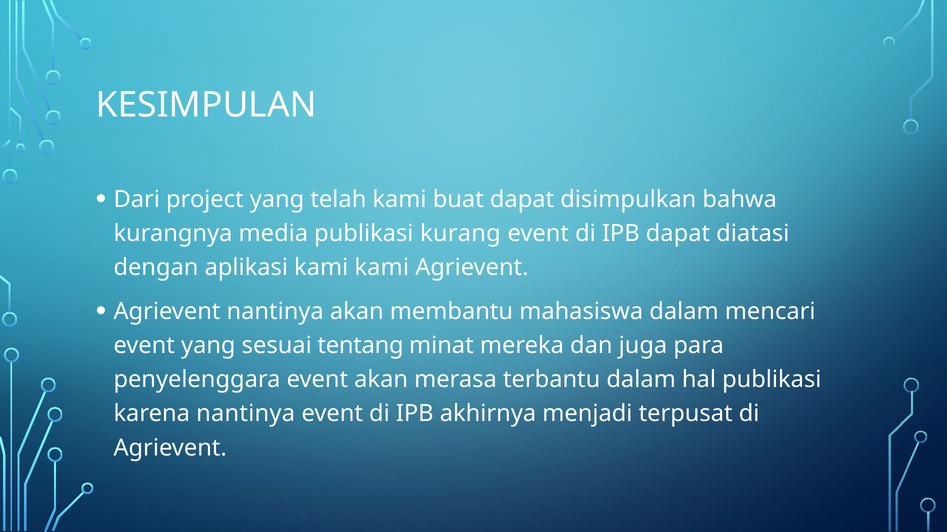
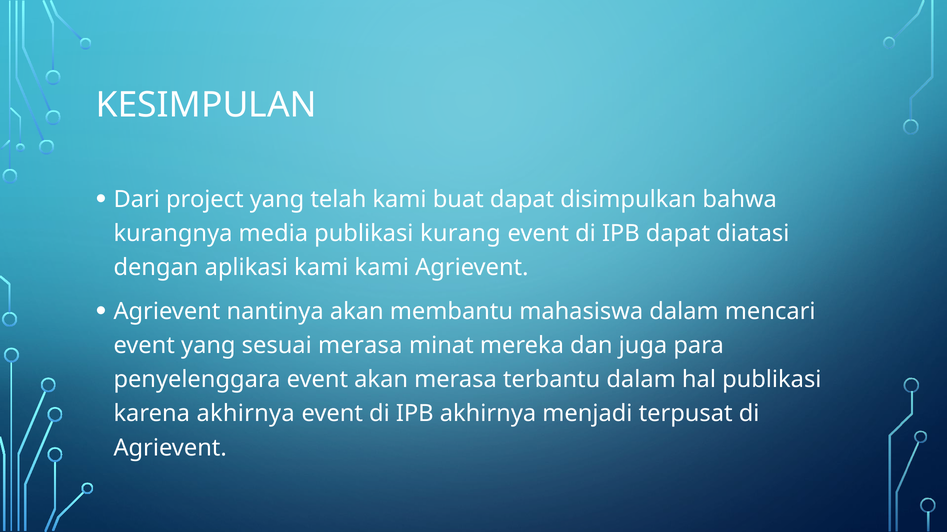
sesuai tentang: tentang -> merasa
karena nantinya: nantinya -> akhirnya
